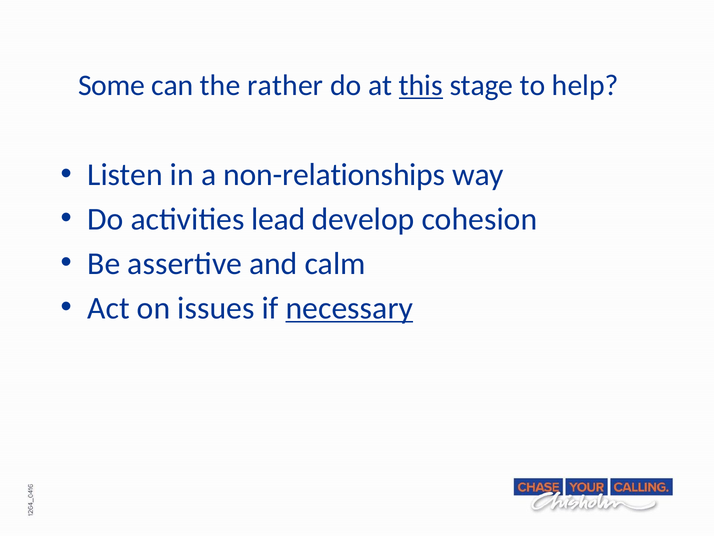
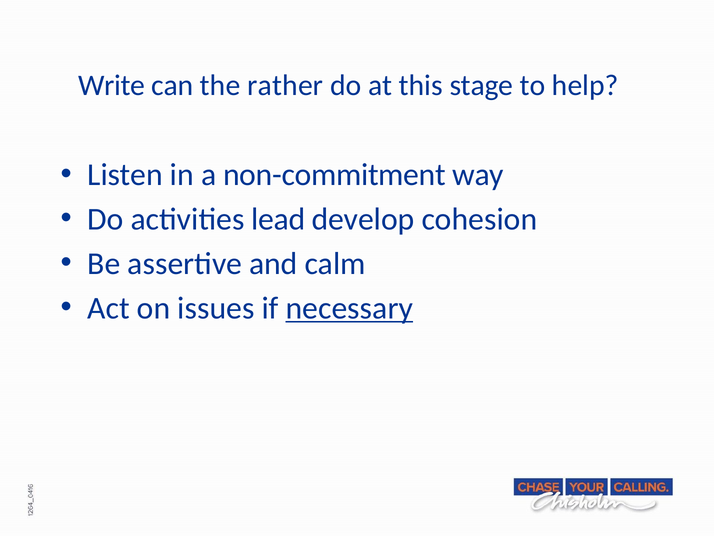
Some: Some -> Write
this underline: present -> none
non-relationships: non-relationships -> non-commitment
